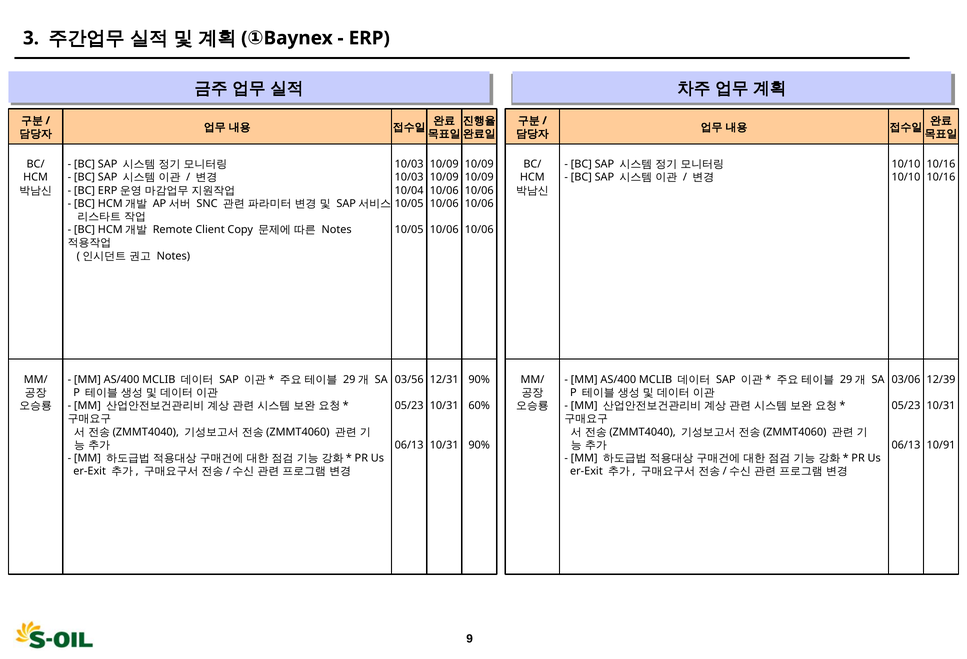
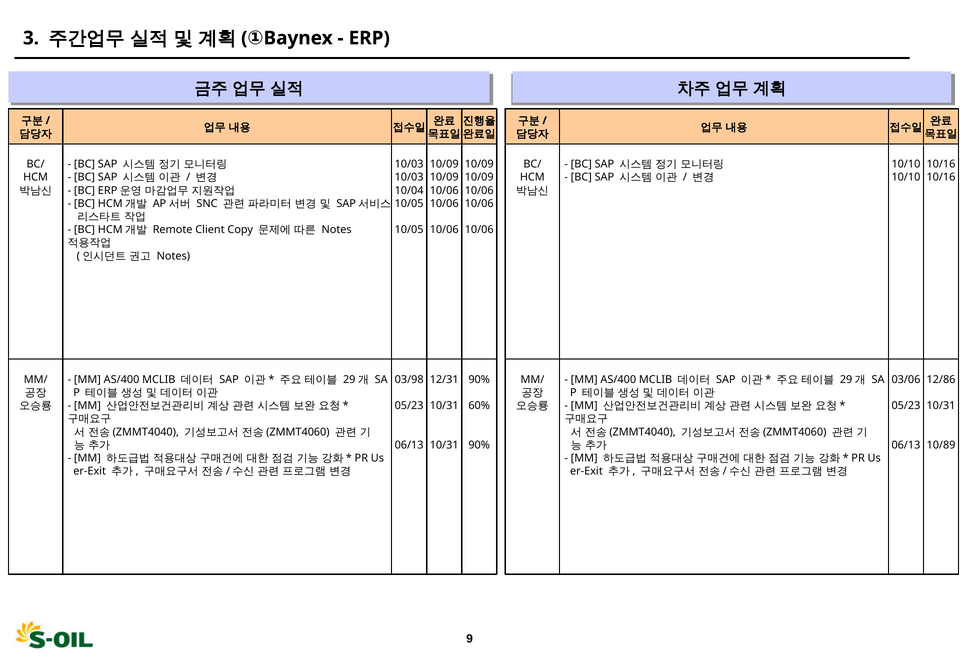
03/56: 03/56 -> 03/98
12/39: 12/39 -> 12/86
10/91: 10/91 -> 10/89
